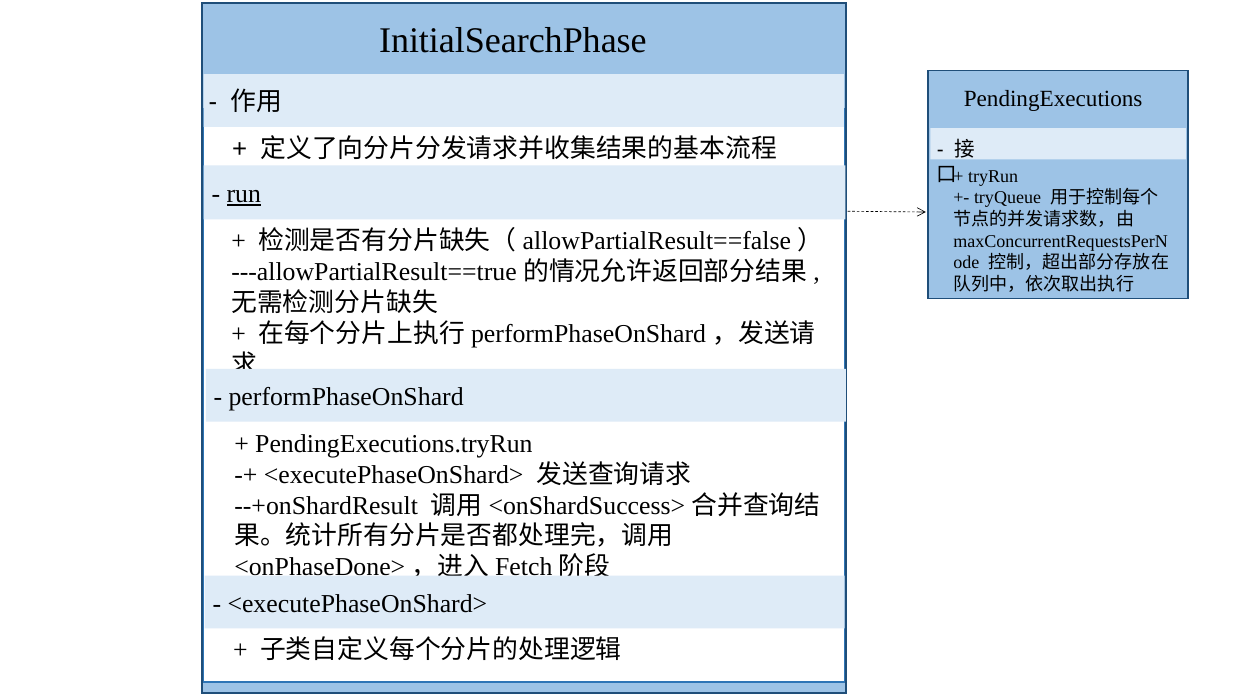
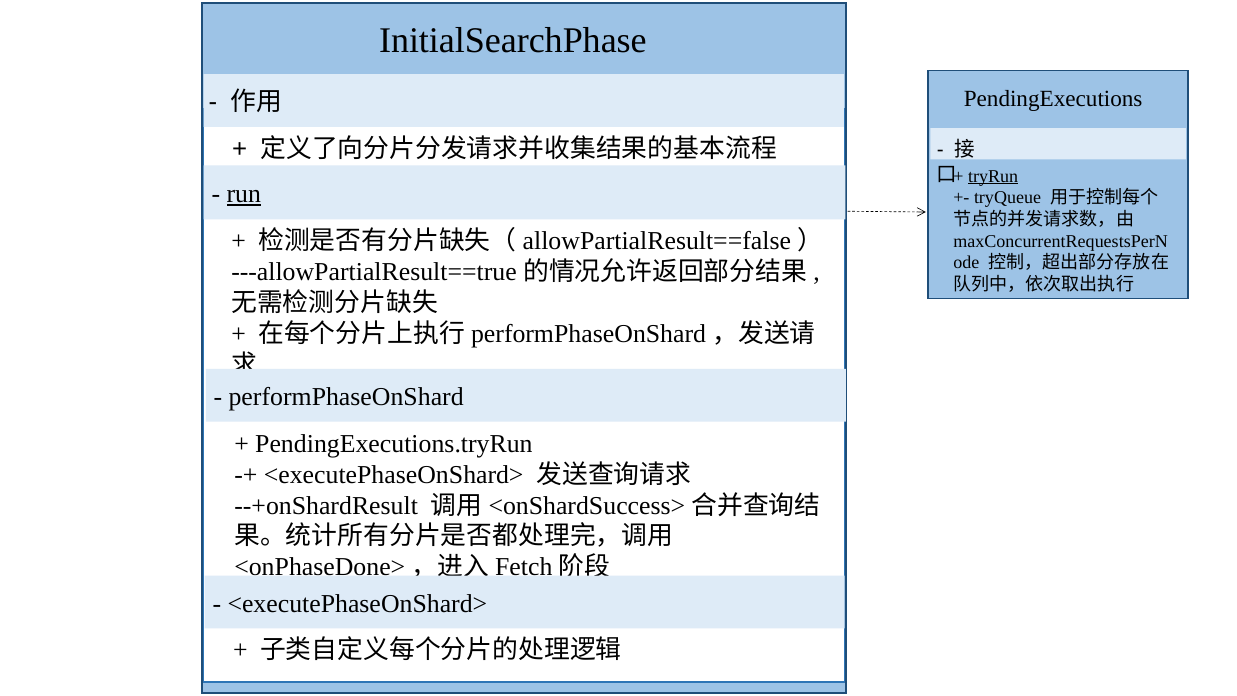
tryRun underline: none -> present
